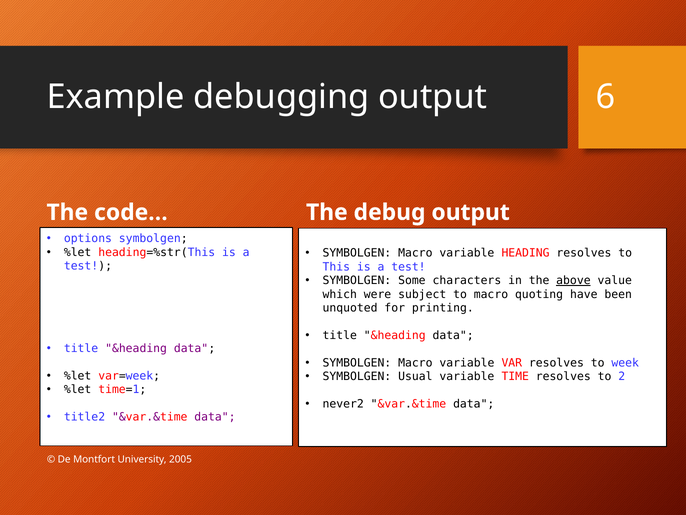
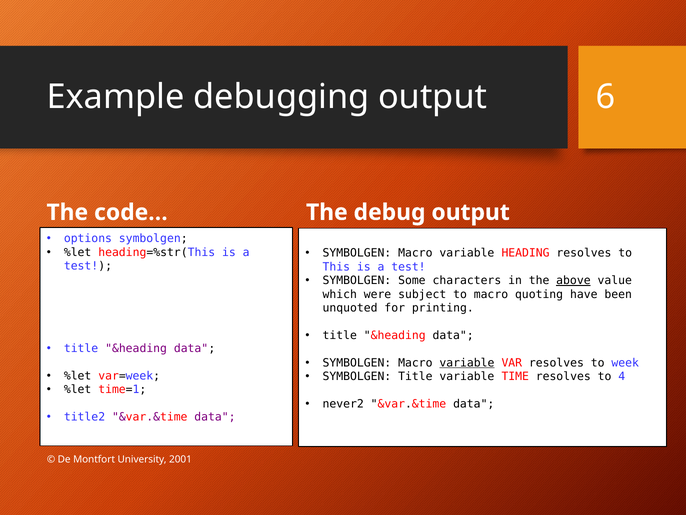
variable at (467, 363) underline: none -> present
SYMBOLGEN Usual: Usual -> Title
2: 2 -> 4
2005: 2005 -> 2001
